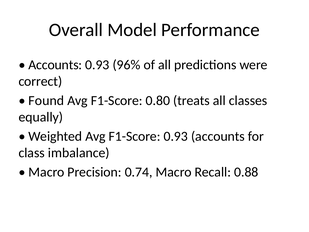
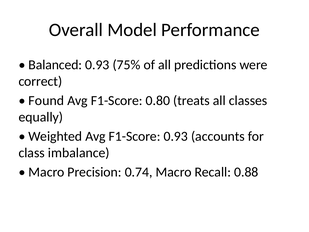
Accounts at (55, 65): Accounts -> Balanced
96%: 96% -> 75%
